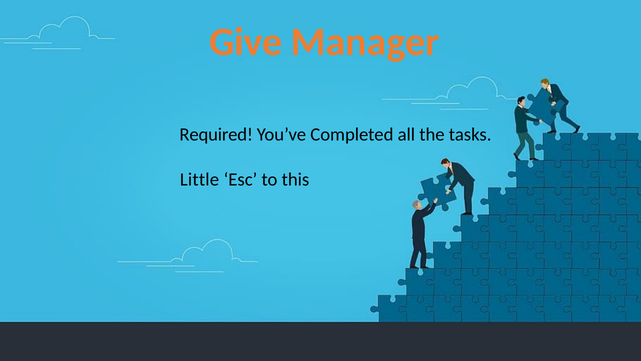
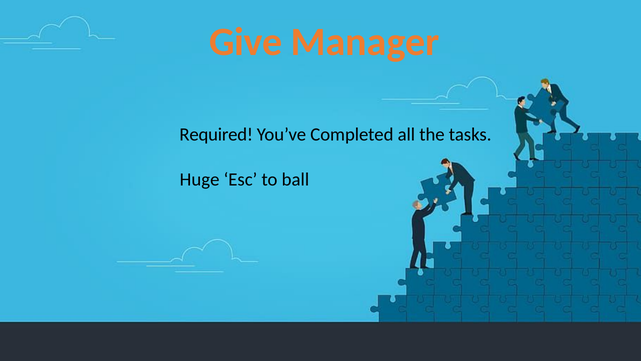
Little: Little -> Huge
this: this -> ball
